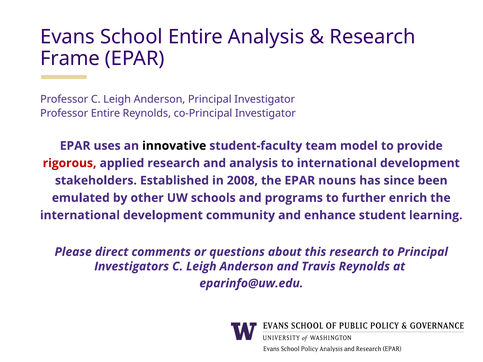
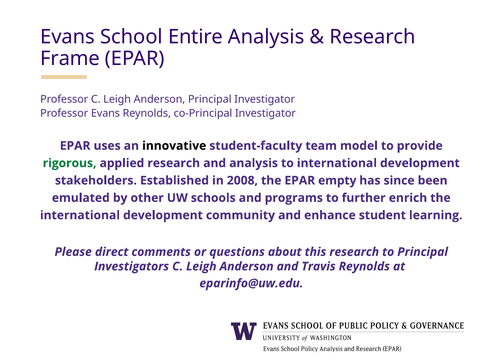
Professor Entire: Entire -> Evans
rigorous colour: red -> green
nouns: nouns -> empty
